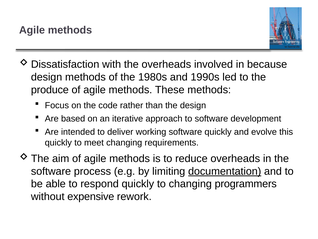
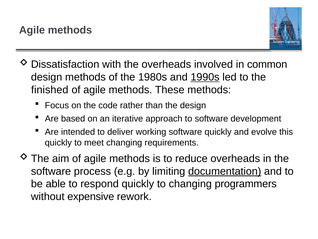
because: because -> common
1990s underline: none -> present
produce: produce -> finished
